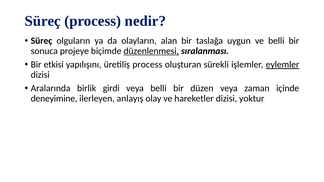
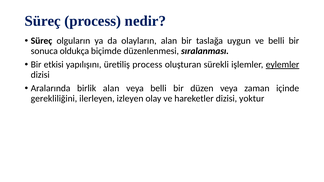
projeye: projeye -> oldukça
düzenlenmesi underline: present -> none
birlik girdi: girdi -> alan
deneyimine: deneyimine -> gerekliliğini
anlayış: anlayış -> izleyen
